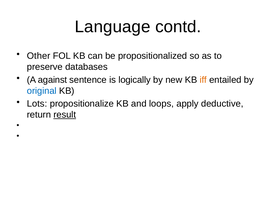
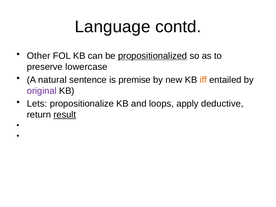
propositionalized underline: none -> present
databases: databases -> lowercase
against: against -> natural
logically: logically -> premise
original colour: blue -> purple
Lots: Lots -> Lets
